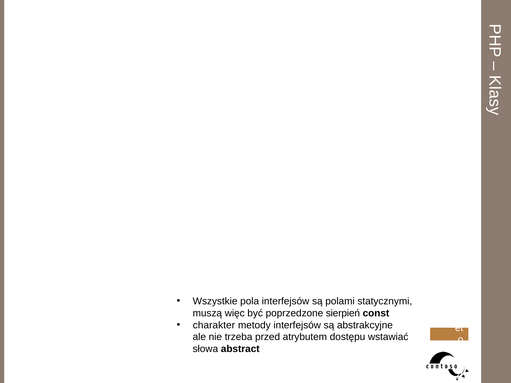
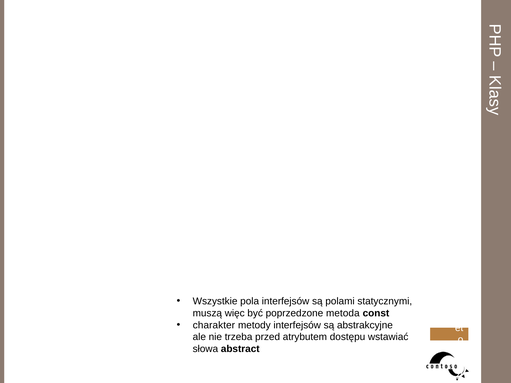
sierpień: sierpień -> metoda
